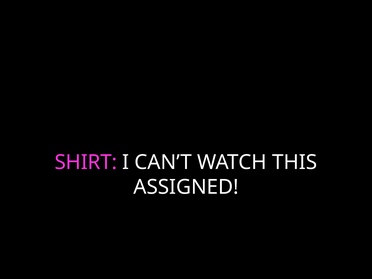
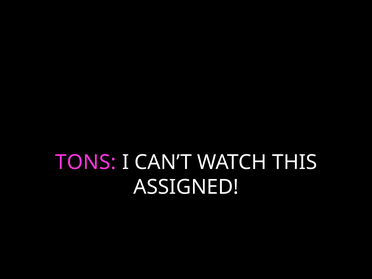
SHIRT: SHIRT -> TONS
